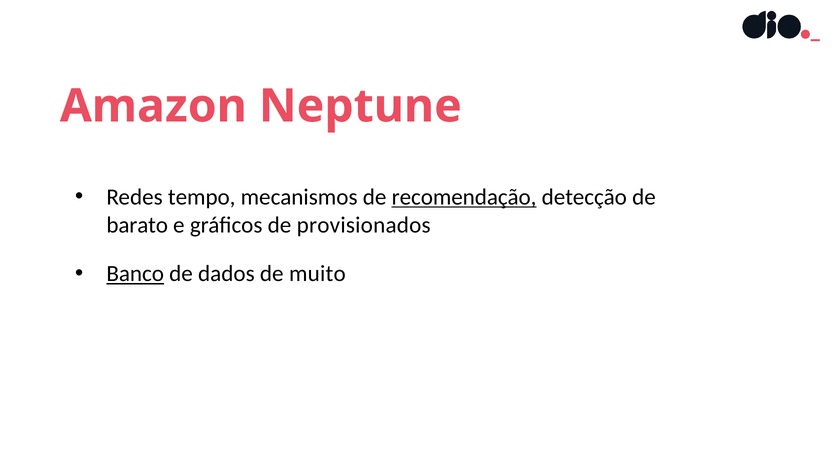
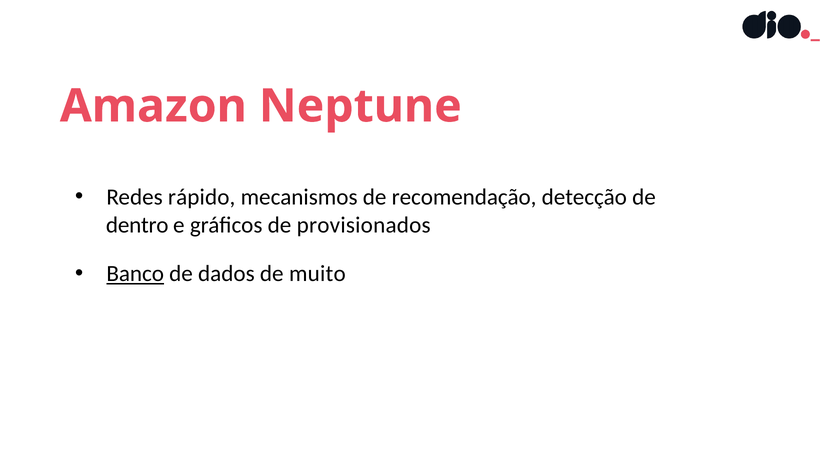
tempo: tempo -> rápido
recomendação underline: present -> none
barato: barato -> dentro
